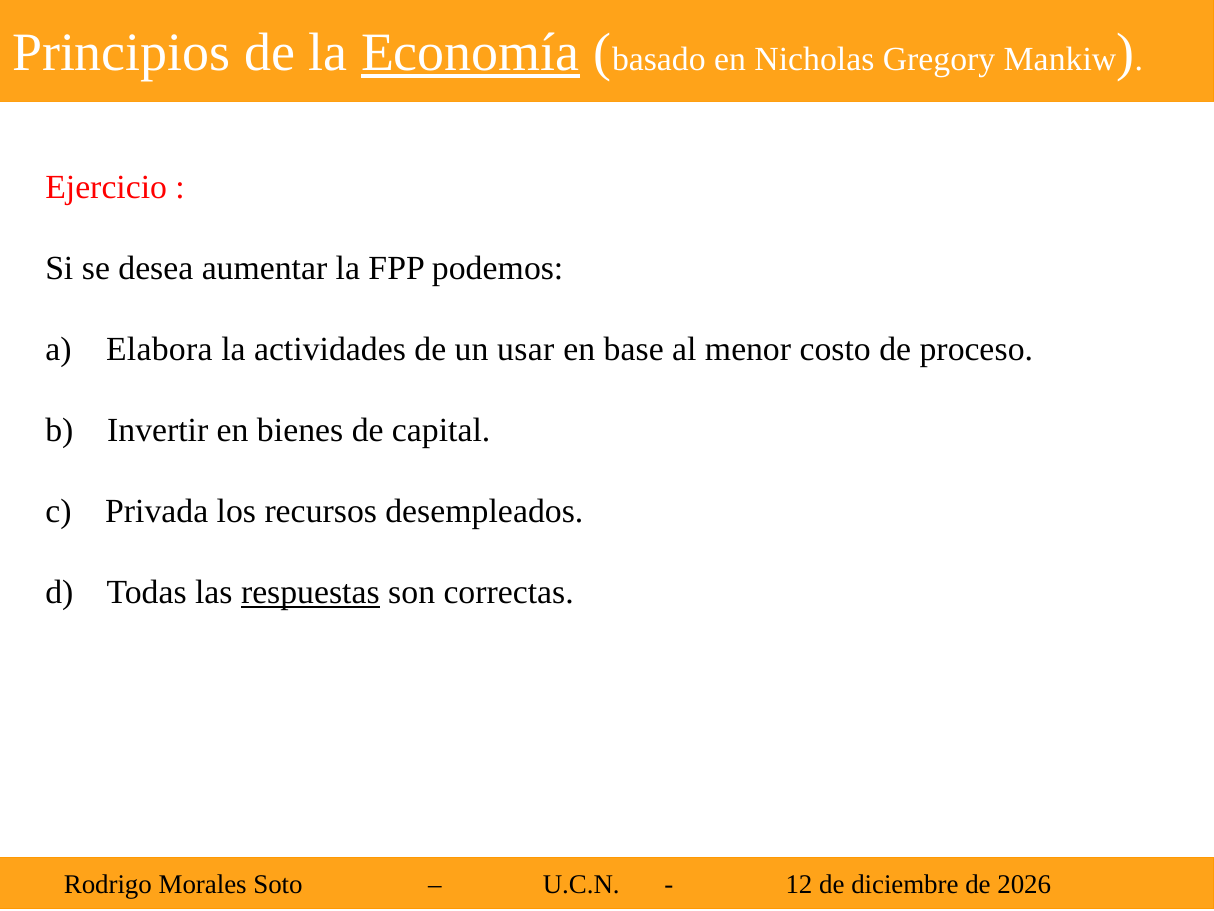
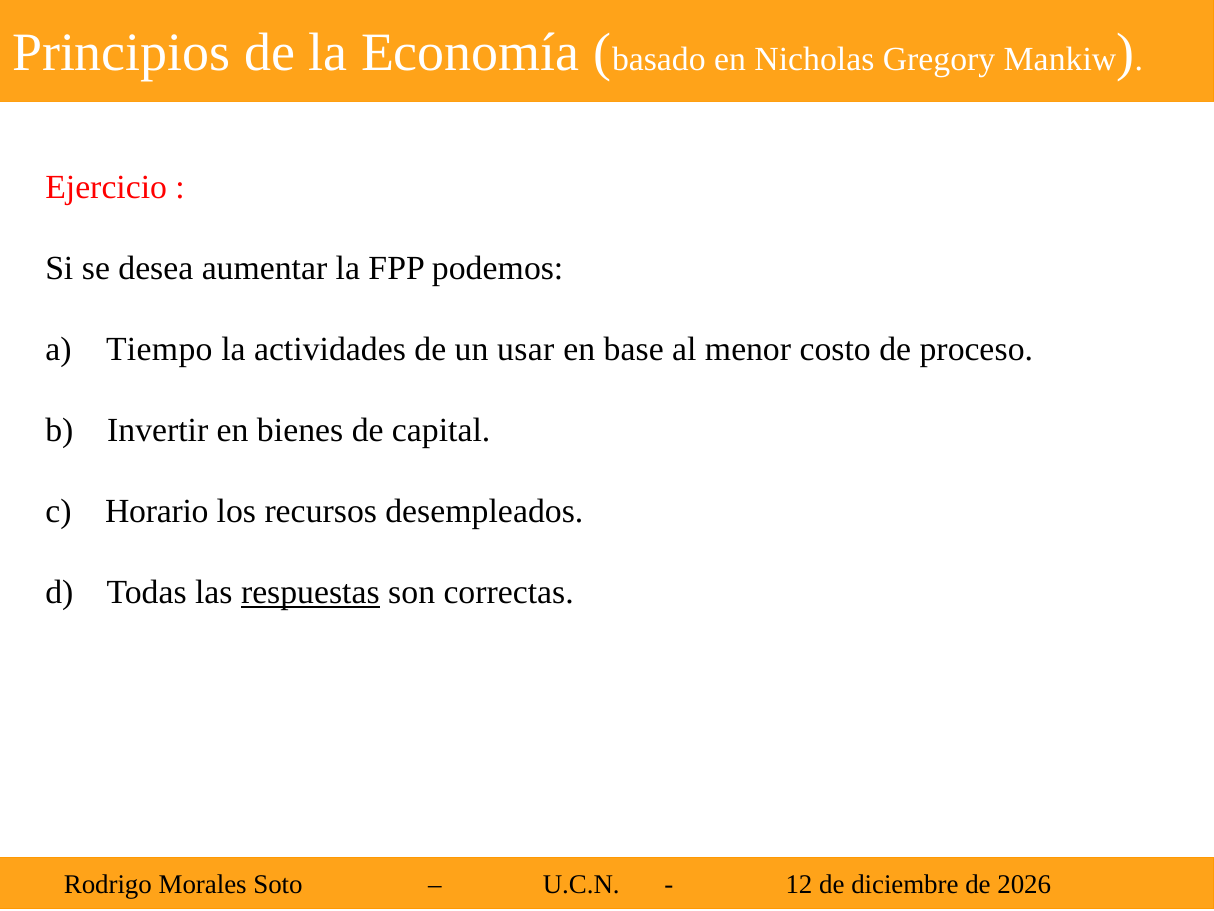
Economía underline: present -> none
Elabora: Elabora -> Tiempo
Privada: Privada -> Horario
